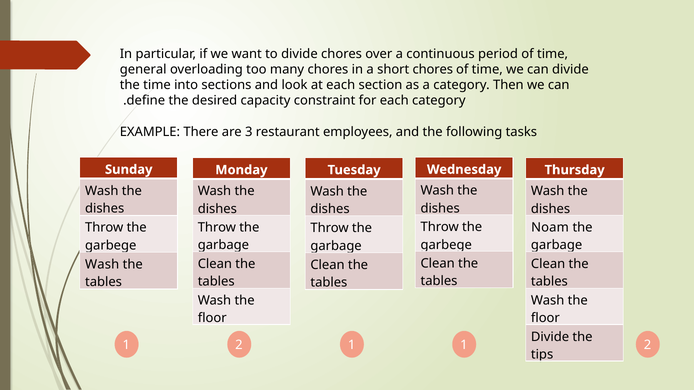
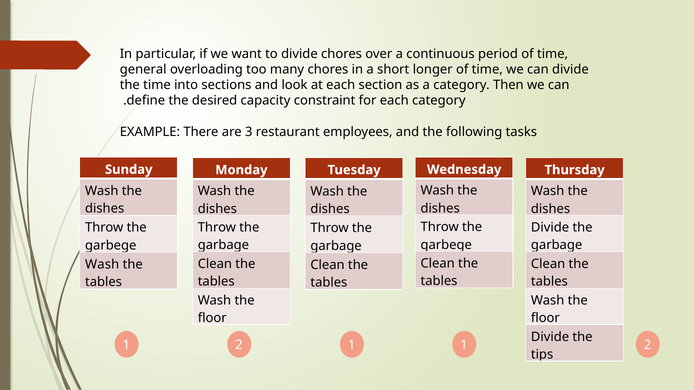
short chores: chores -> longer
Noam at (550, 228): Noam -> Divide
